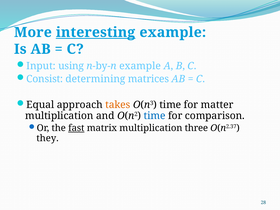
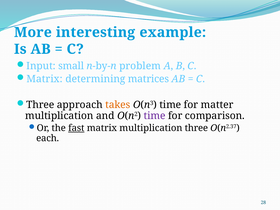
interesting underline: present -> none
using: using -> small
n-by-n example: example -> problem
Consist at (45, 79): Consist -> Matrix
Equal at (40, 105): Equal -> Three
time at (155, 116) colour: blue -> purple
they: they -> each
